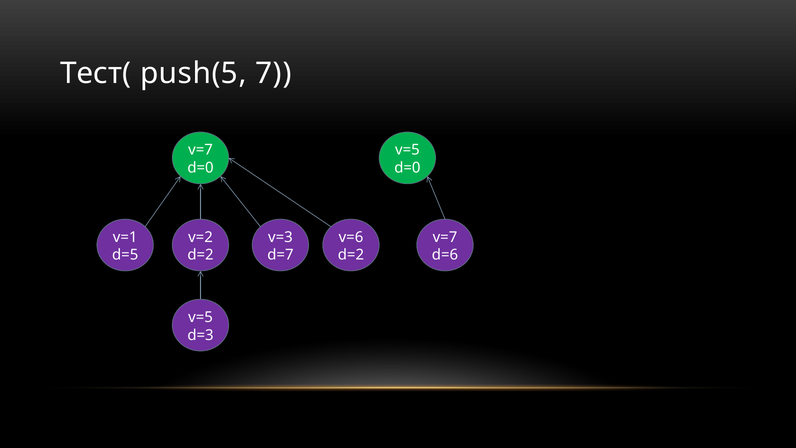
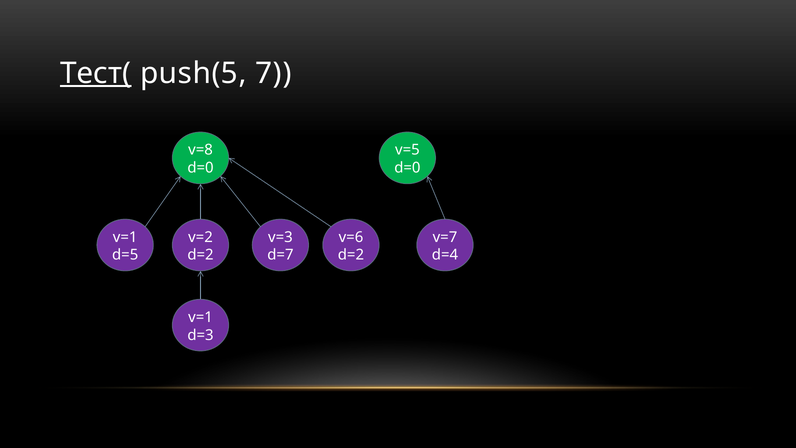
Тест( underline: none -> present
v=7 at (200, 150): v=7 -> v=8
d=6: d=6 -> d=4
v=5 at (200, 317): v=5 -> v=1
